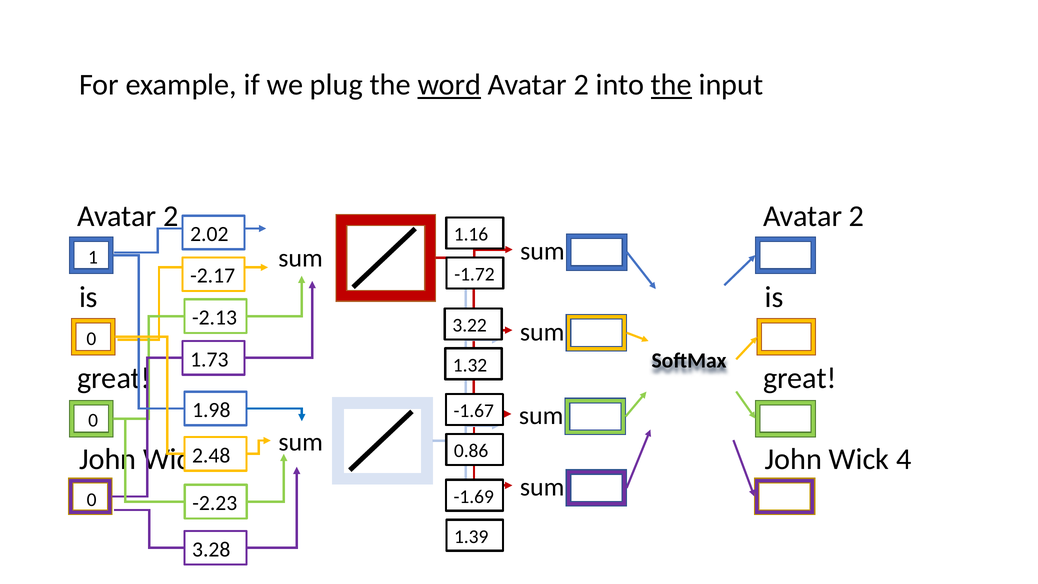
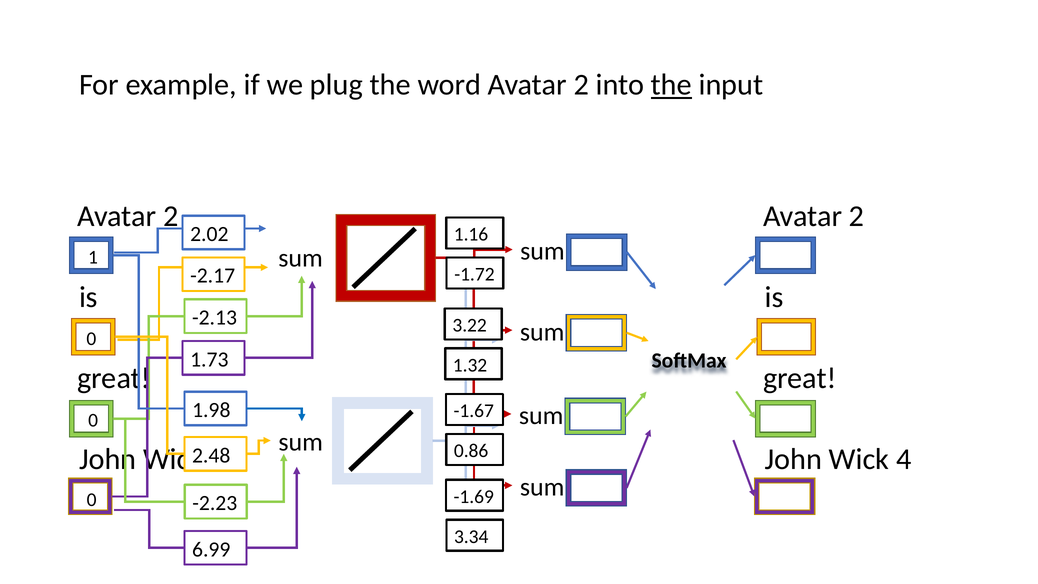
word underline: present -> none
1.39: 1.39 -> 3.34
3.28: 3.28 -> 6.99
